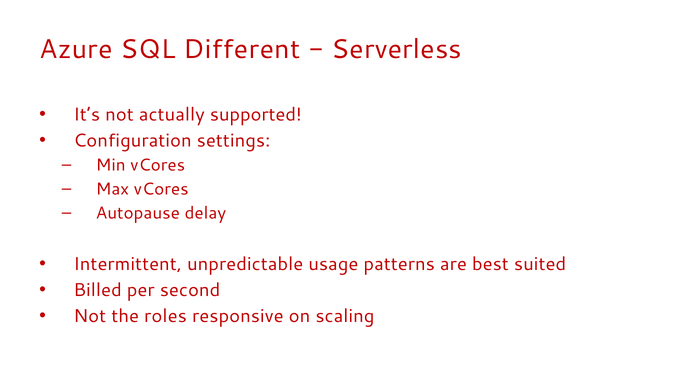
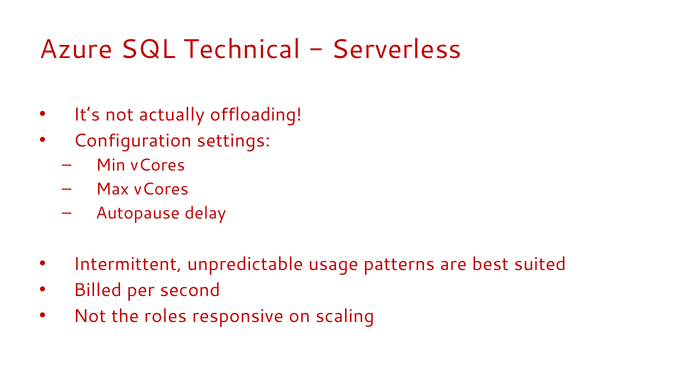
Different: Different -> Technical
supported: supported -> offloading
